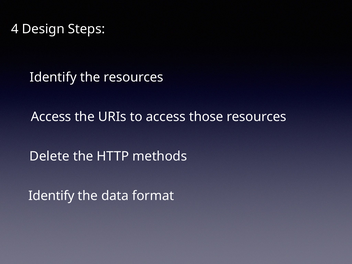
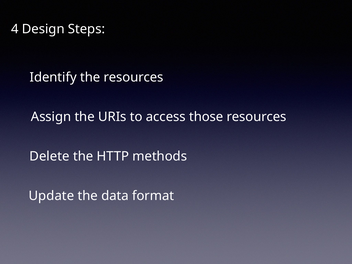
Access at (51, 117): Access -> Assign
Identify at (51, 196): Identify -> Update
